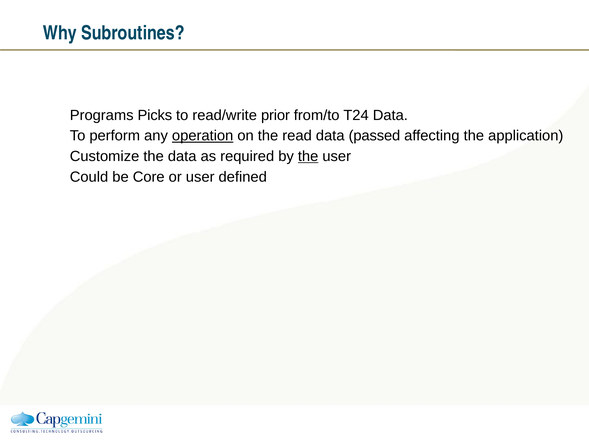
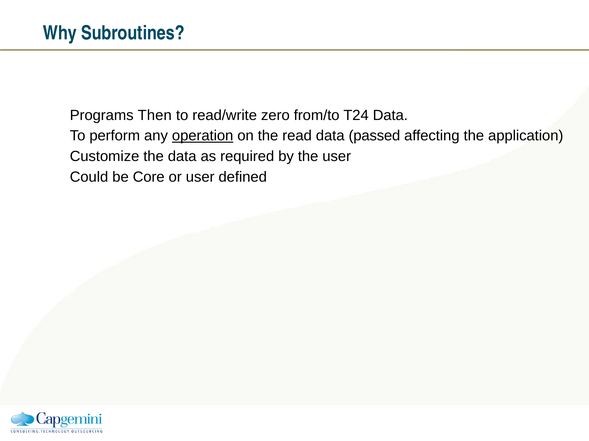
Picks: Picks -> Then
prior: prior -> zero
the at (308, 157) underline: present -> none
